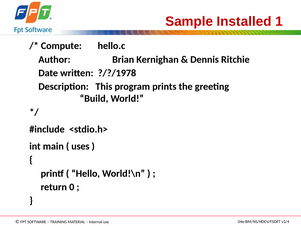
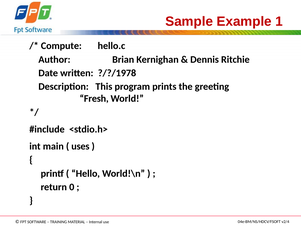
Installed: Installed -> Example
Build: Build -> Fresh
